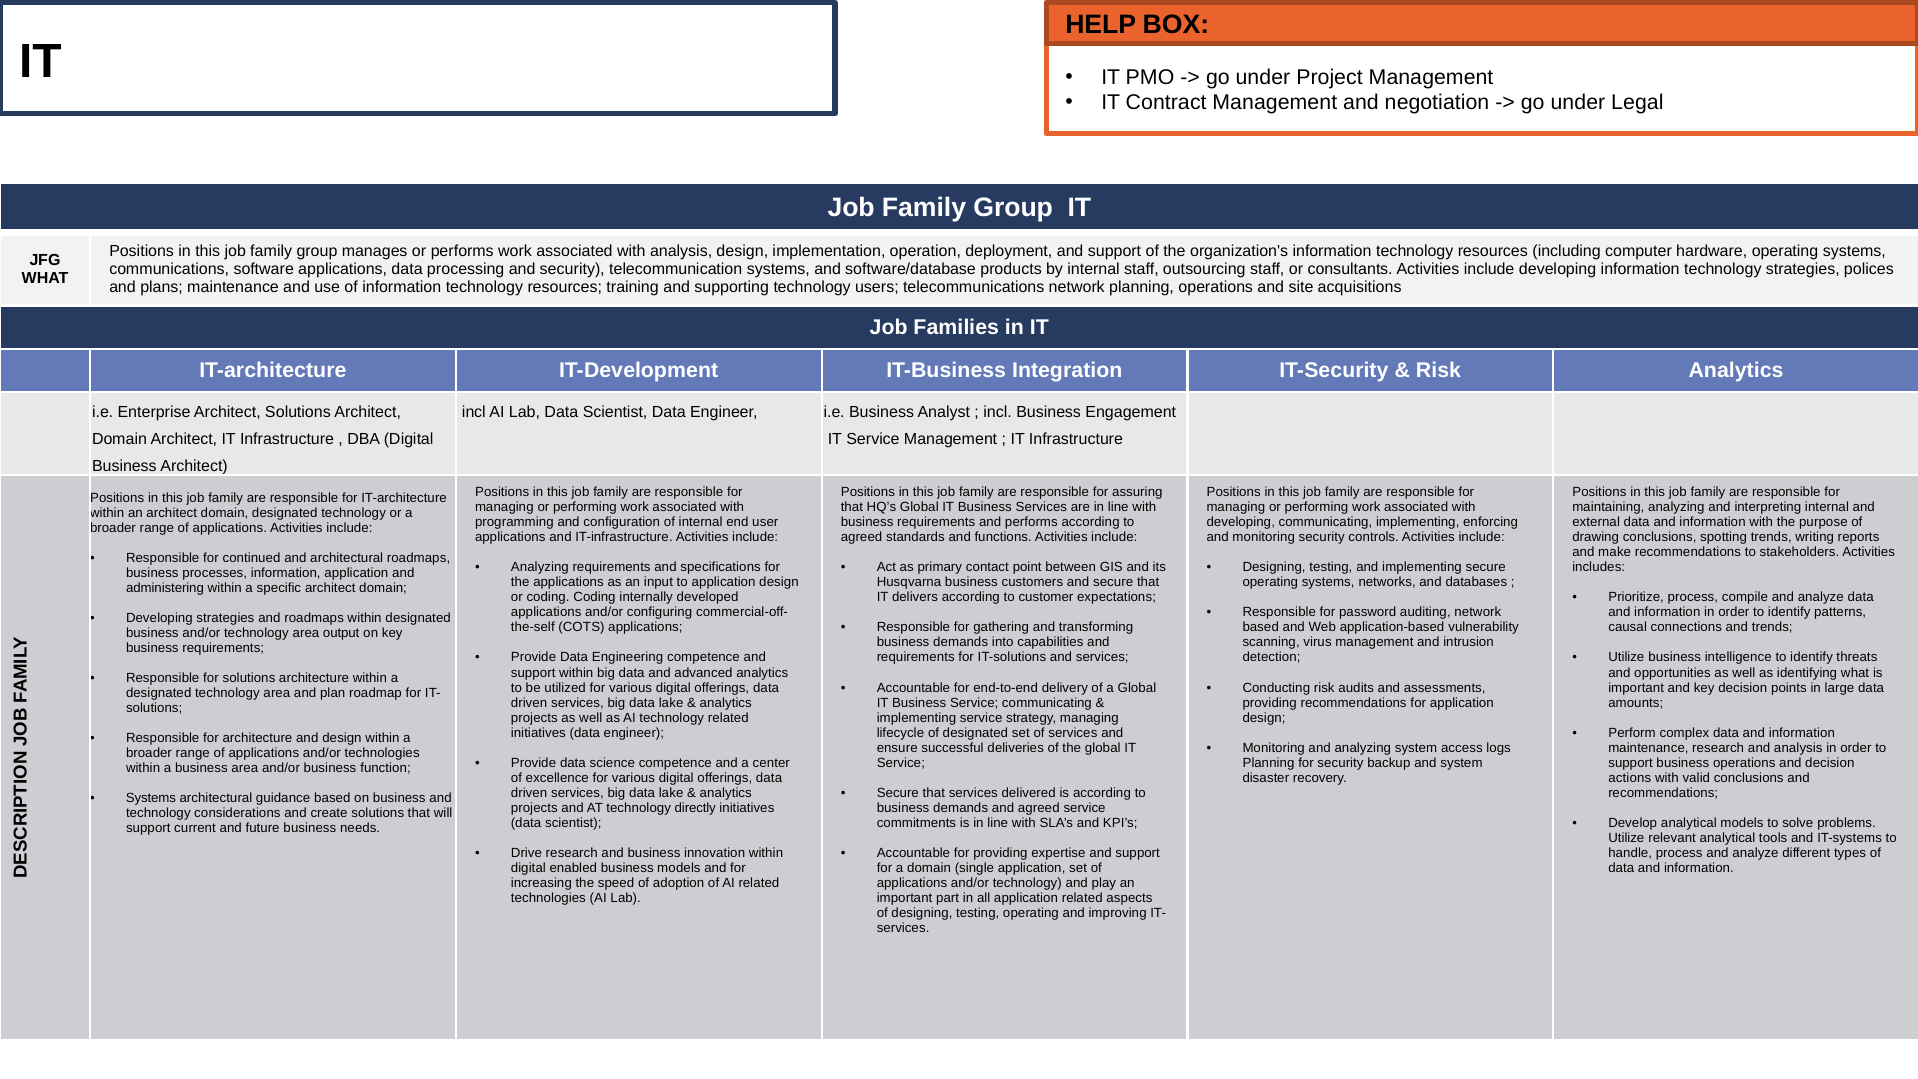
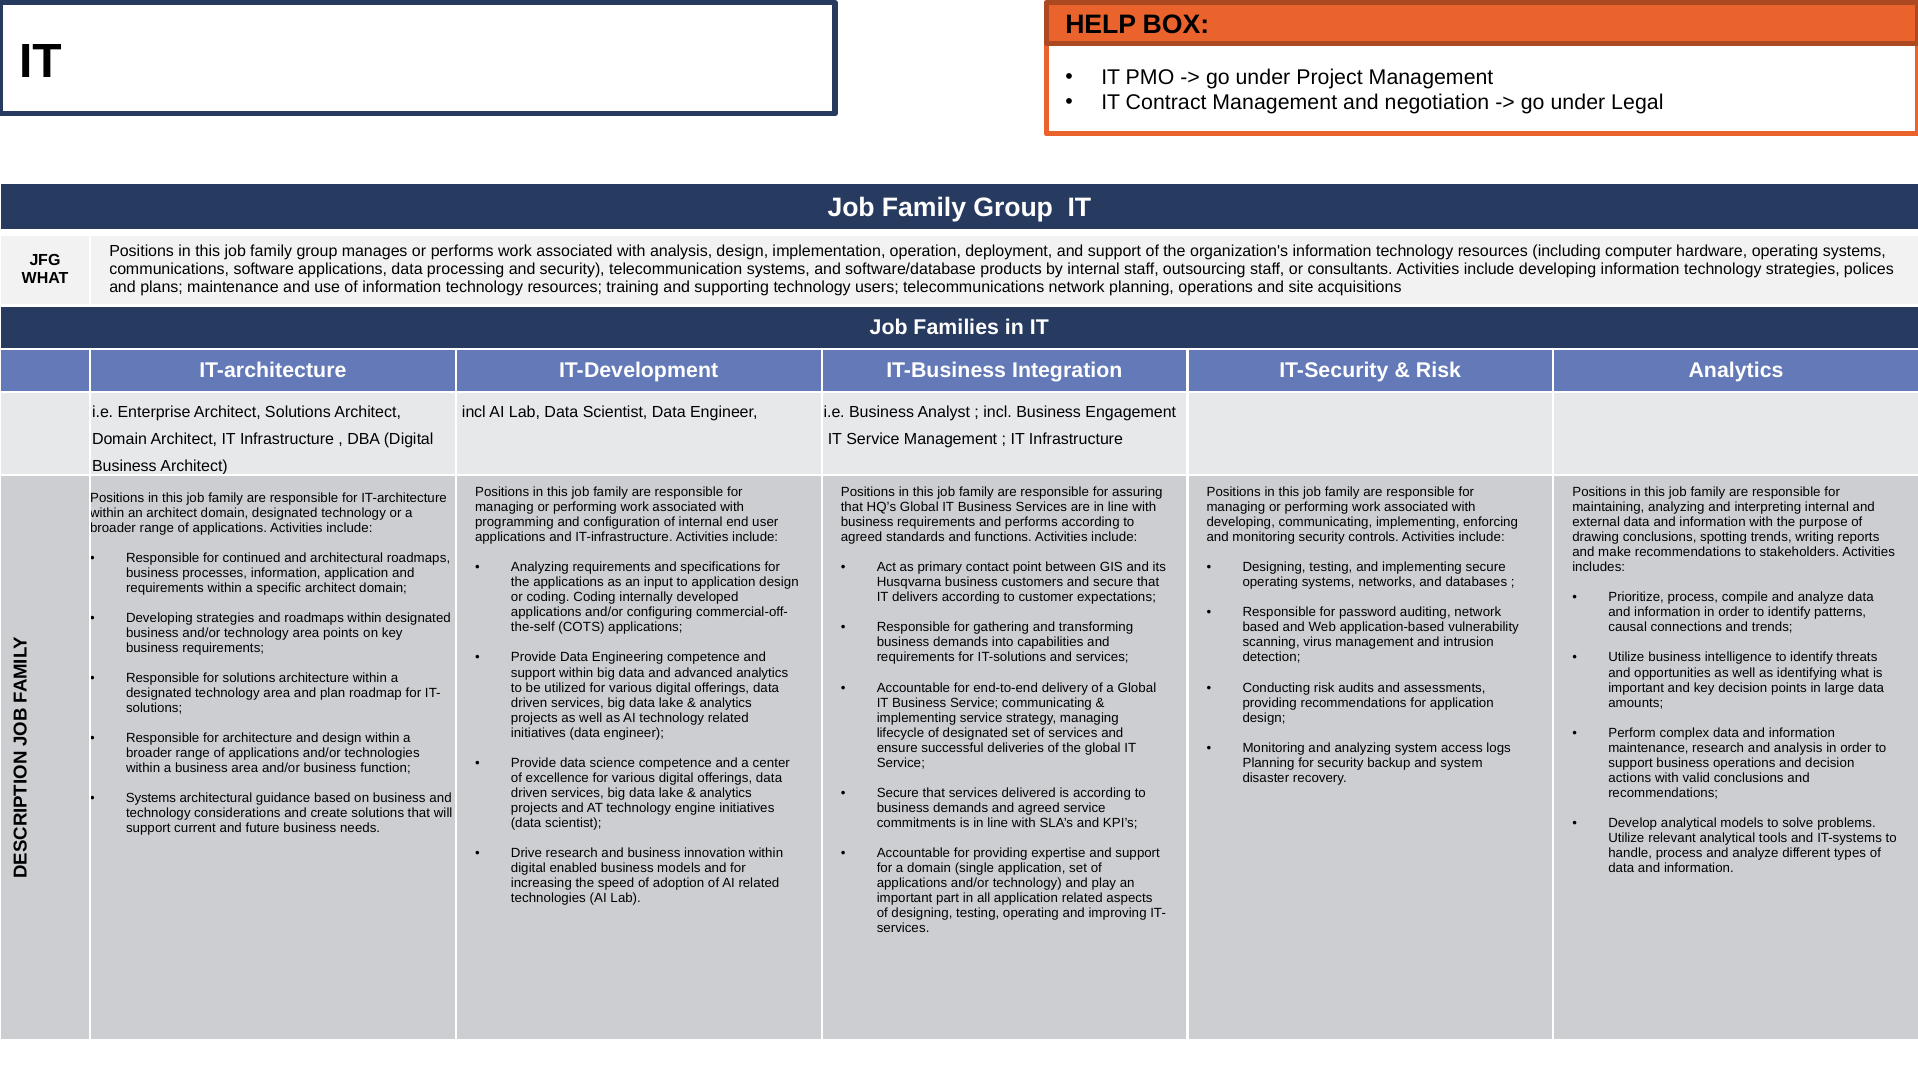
administering at (165, 588): administering -> requirements
area output: output -> points
directly: directly -> engine
